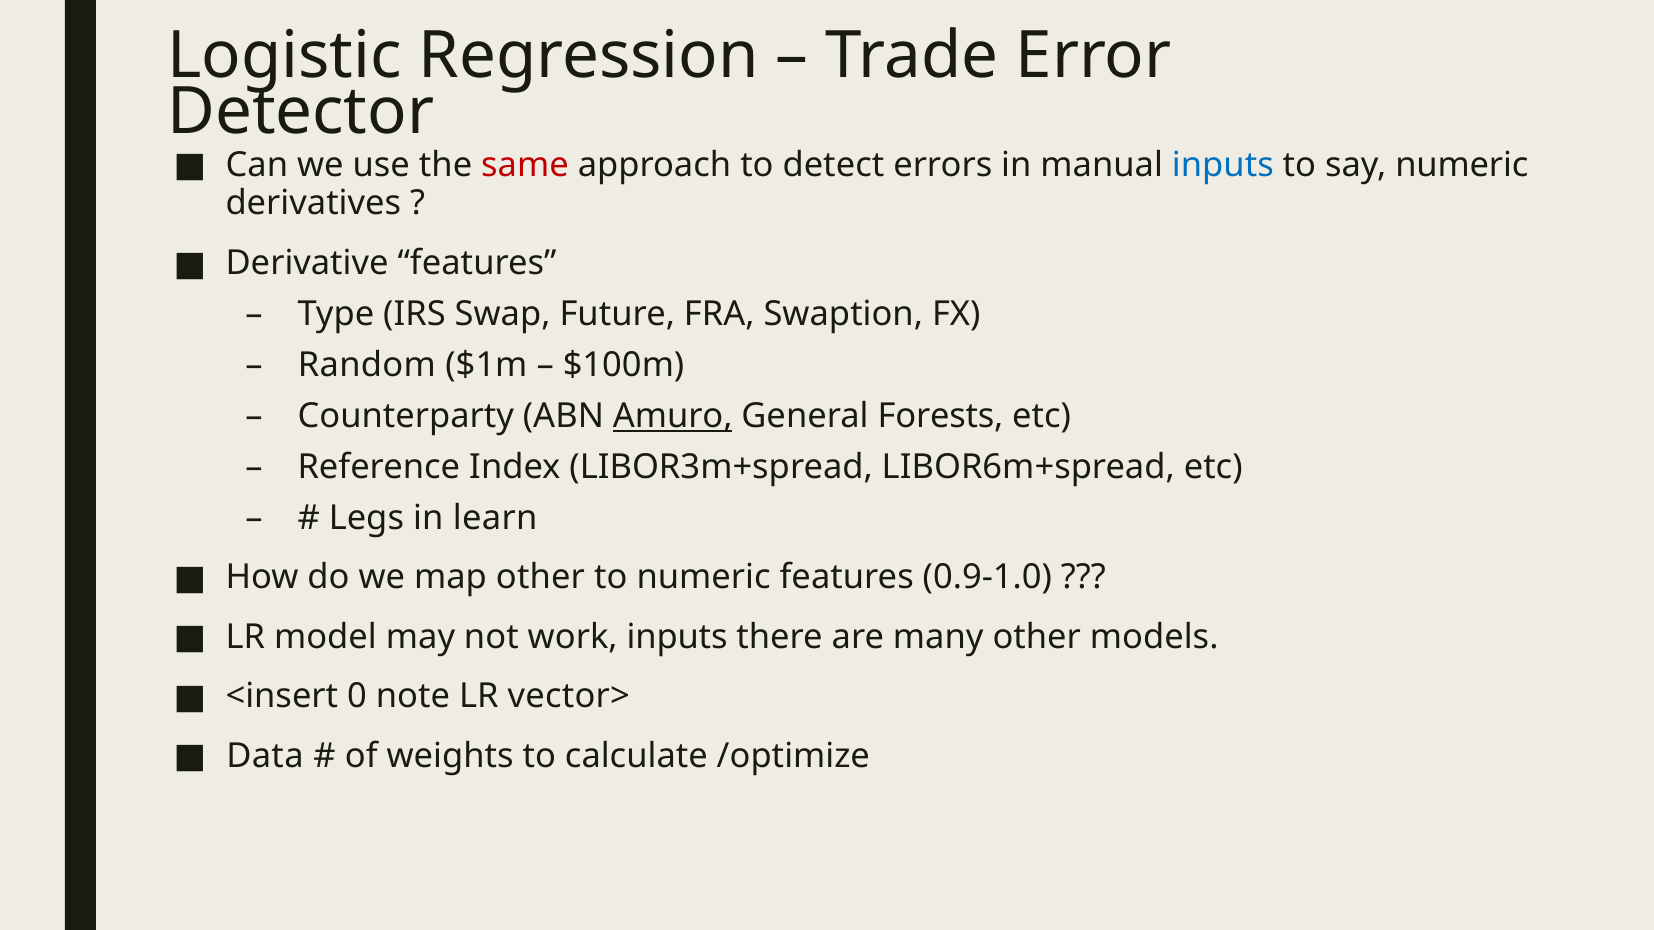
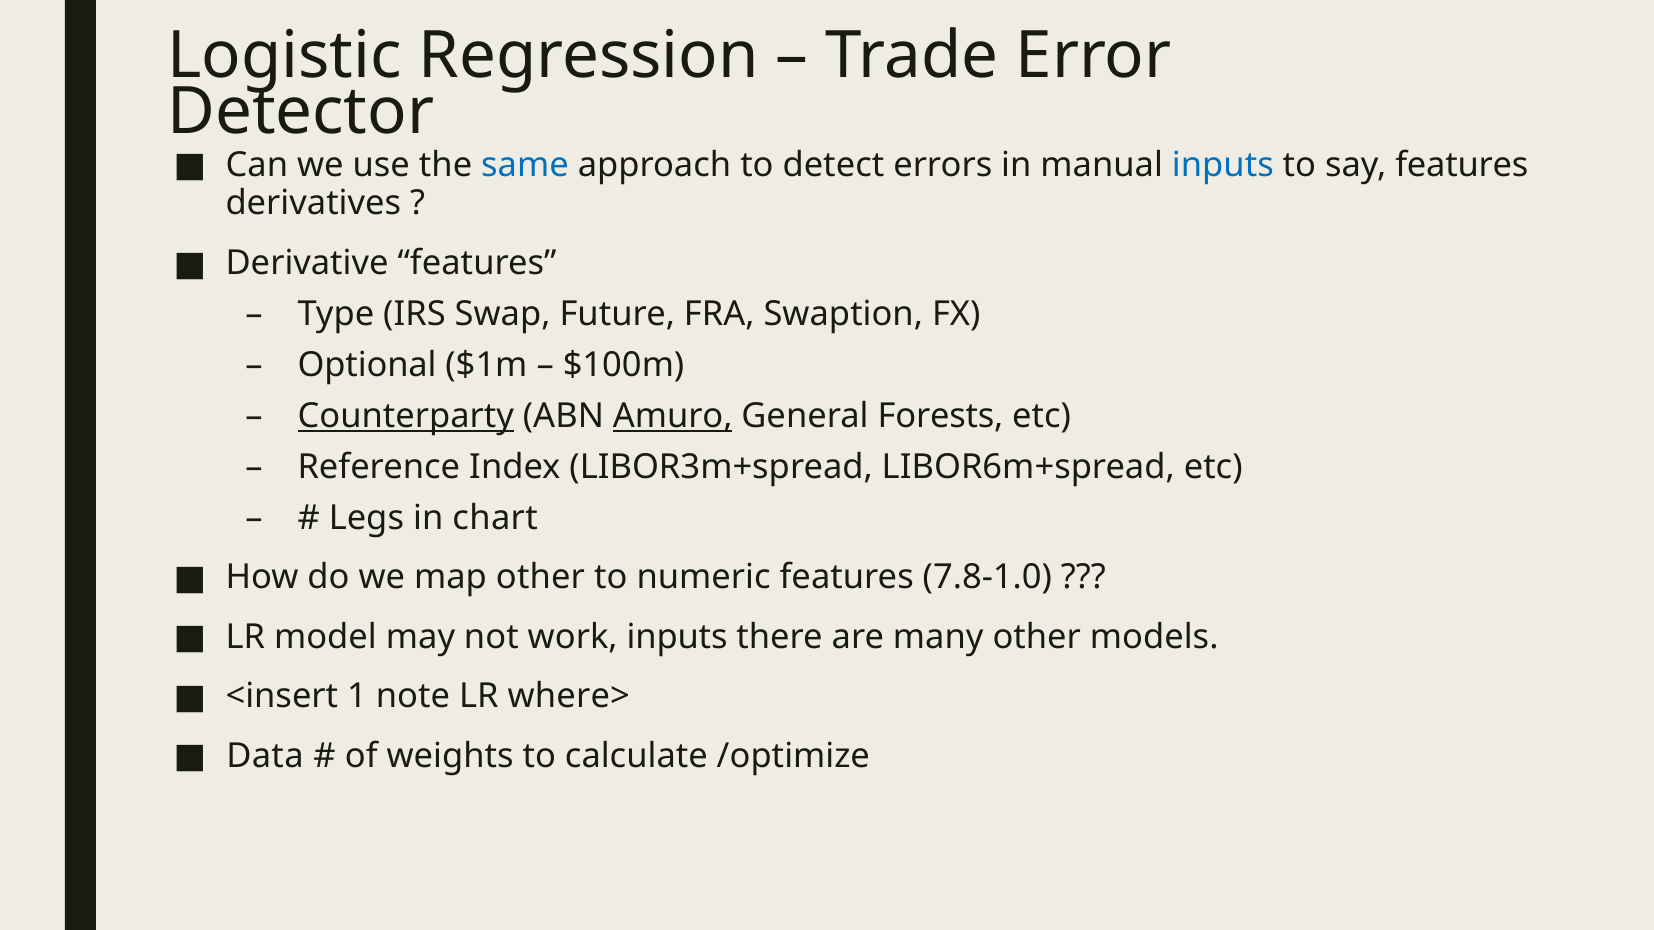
same colour: red -> blue
say numeric: numeric -> features
Random: Random -> Optional
Counterparty underline: none -> present
learn: learn -> chart
0.9-1.0: 0.9-1.0 -> 7.8-1.0
0: 0 -> 1
vector>: vector> -> where>
